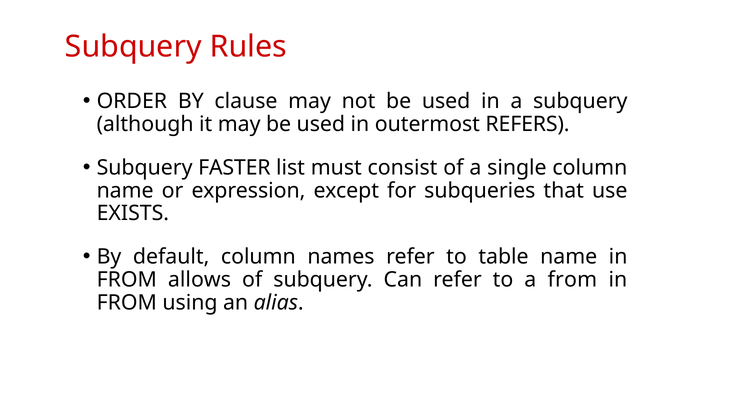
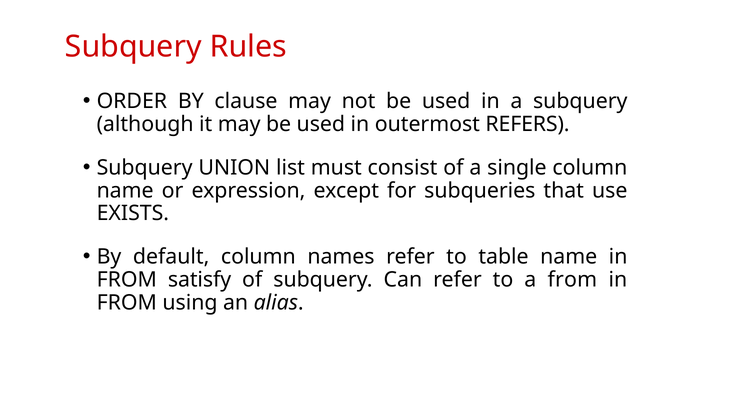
FASTER: FASTER -> UNION
allows: allows -> satisfy
